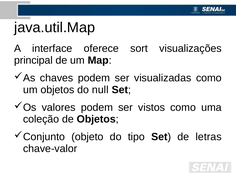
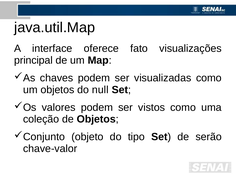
sort: sort -> fato
letras: letras -> serão
